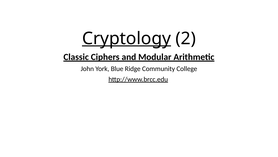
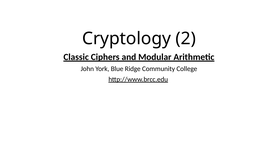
Cryptology underline: present -> none
